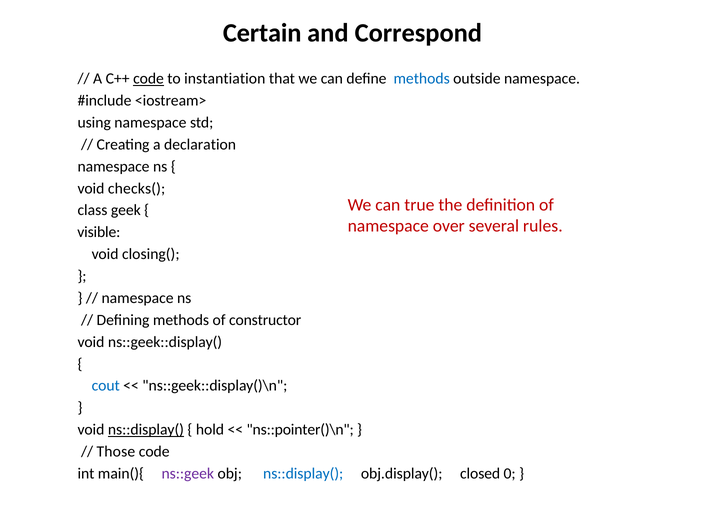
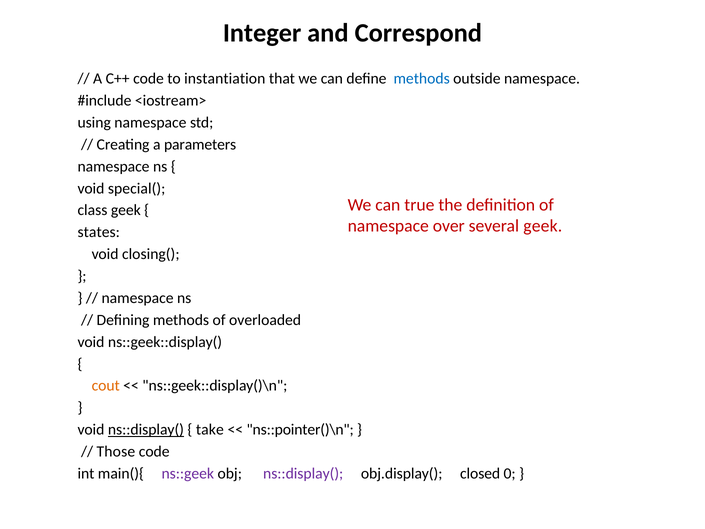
Certain: Certain -> Integer
code at (149, 79) underline: present -> none
declaration: declaration -> parameters
checks(: checks( -> special(
several rules: rules -> geek
visible: visible -> states
constructor: constructor -> overloaded
cout colour: blue -> orange
hold: hold -> take
ns::display( at (303, 473) colour: blue -> purple
